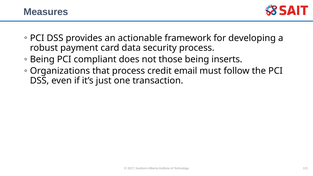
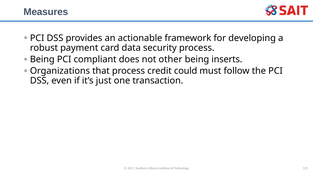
those: those -> other
email: email -> could
